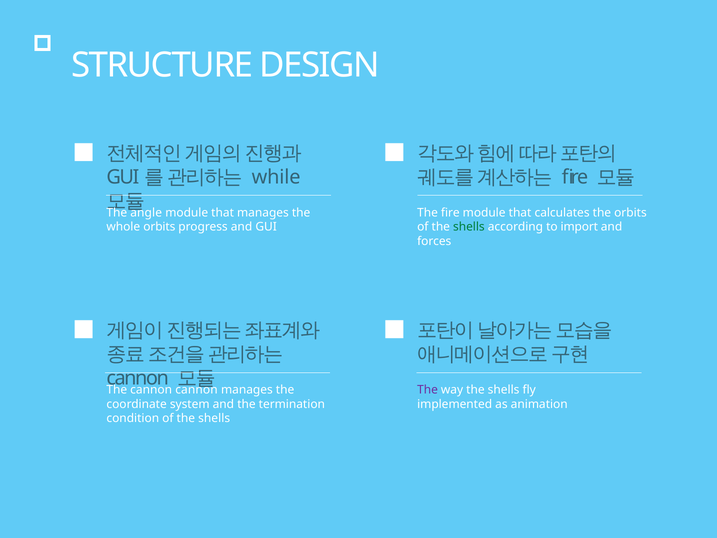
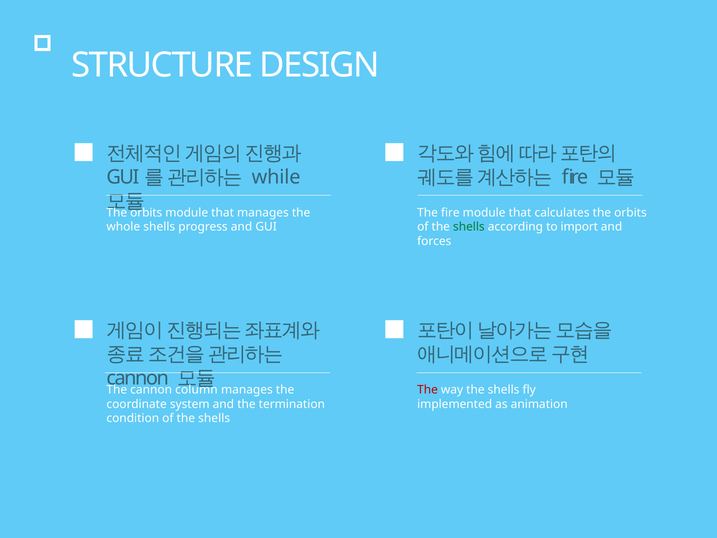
angle at (146, 213): angle -> orbits
whole orbits: orbits -> shells
cannon at (196, 390): cannon -> column
The at (428, 390) colour: purple -> red
